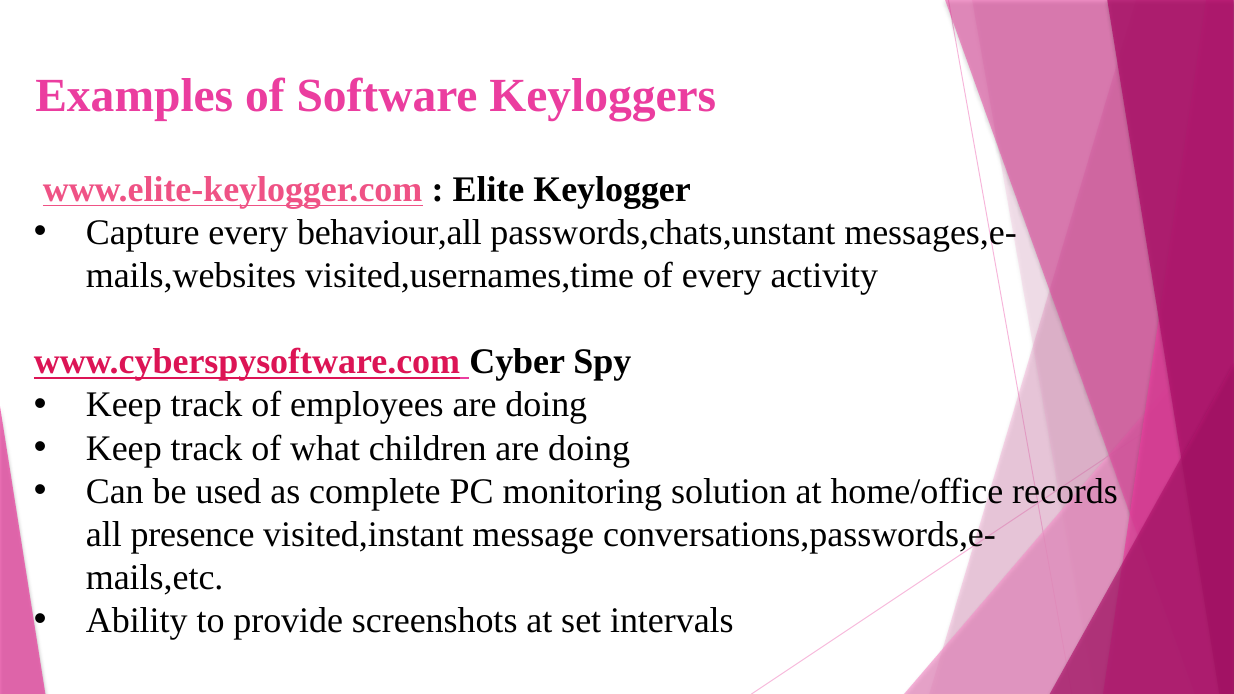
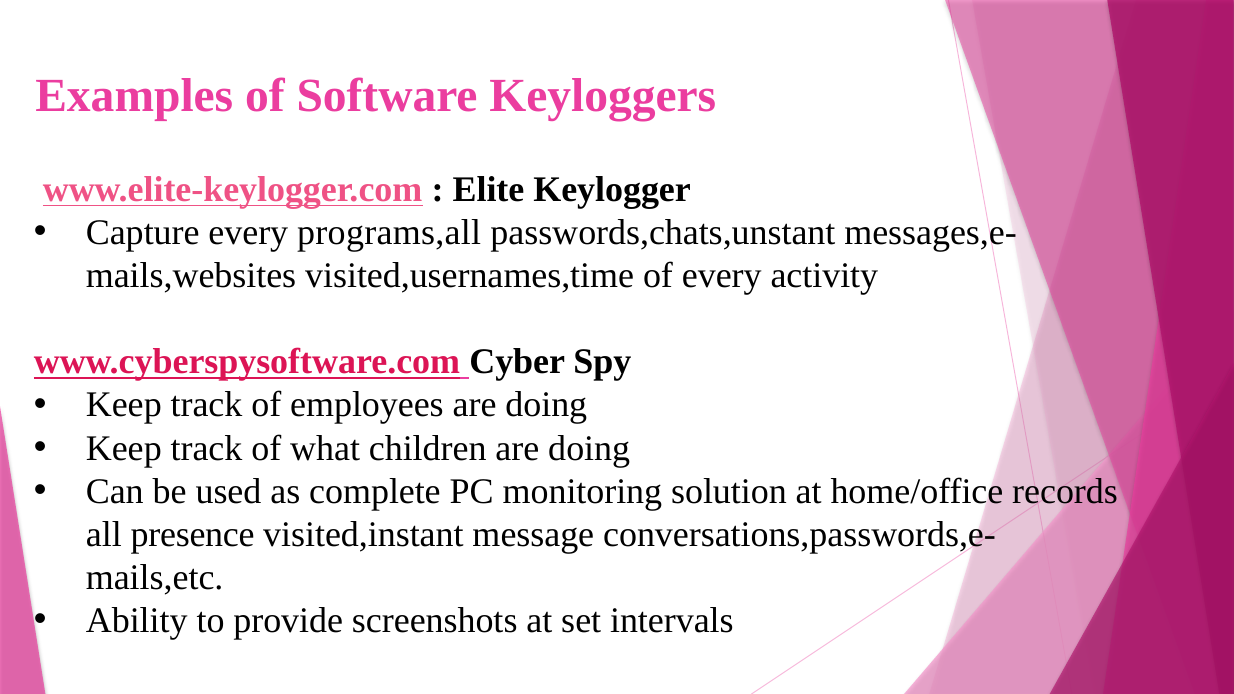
behaviour,all: behaviour,all -> programs,all
